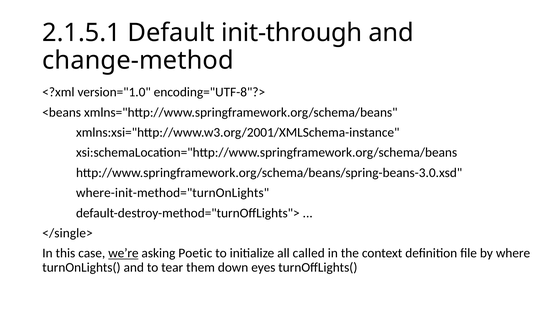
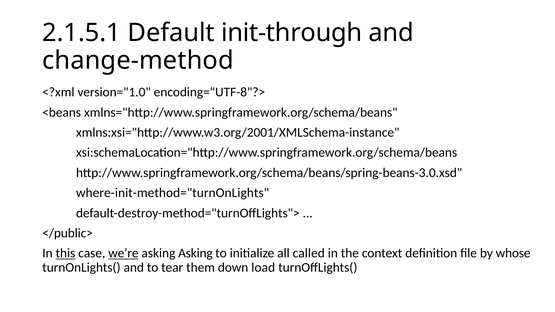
</single>: </single> -> </public>
this underline: none -> present
asking Poetic: Poetic -> Asking
where: where -> whose
eyes: eyes -> load
